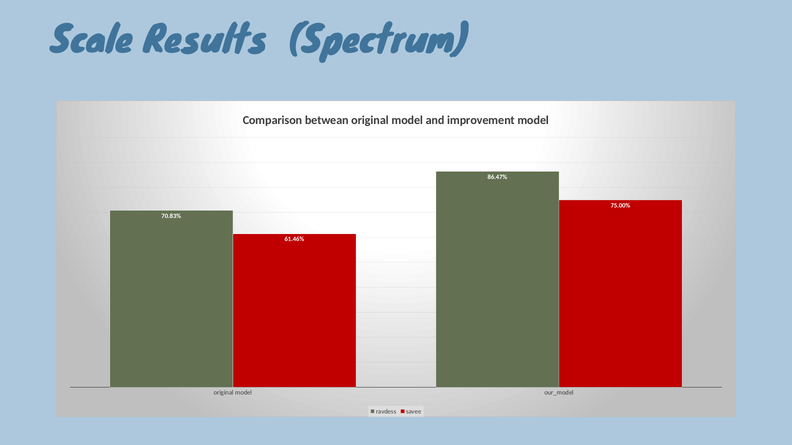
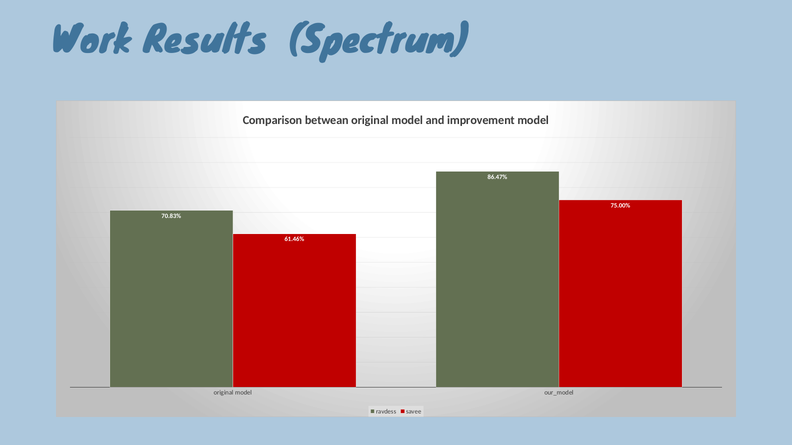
Scale: Scale -> Work
